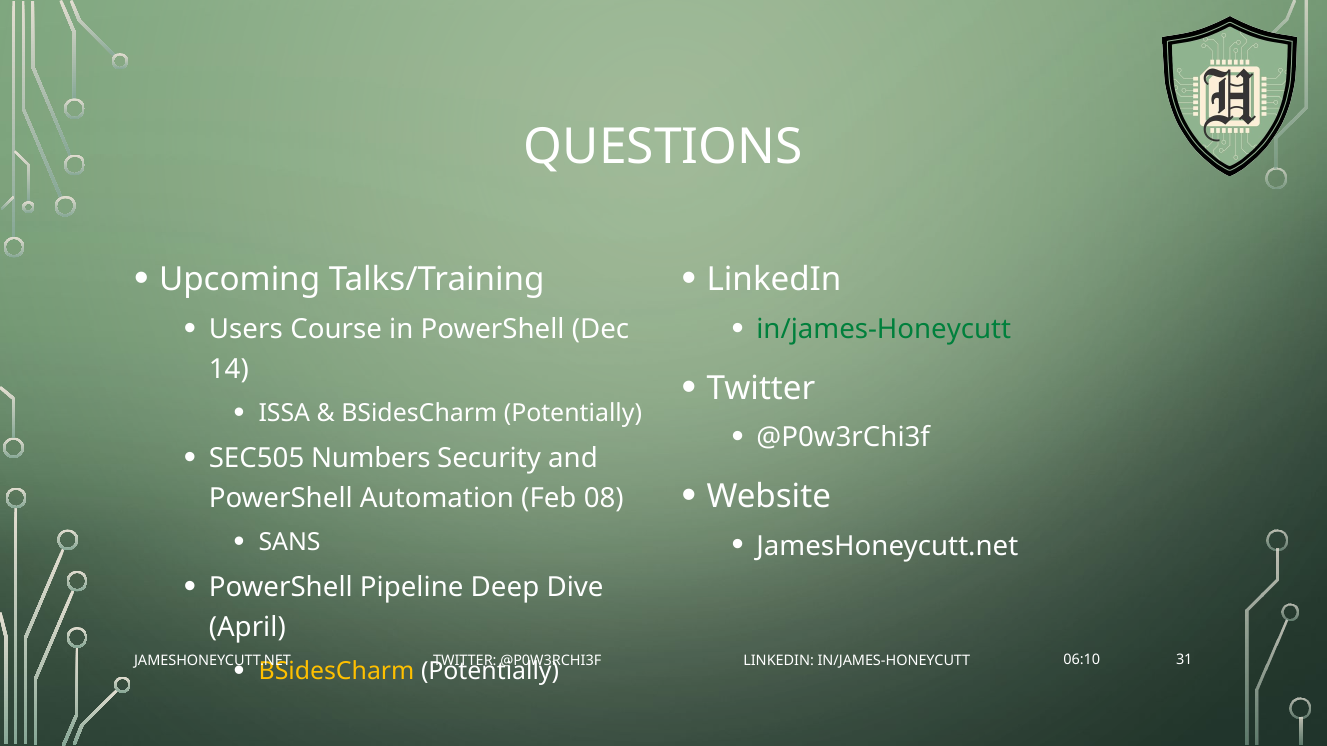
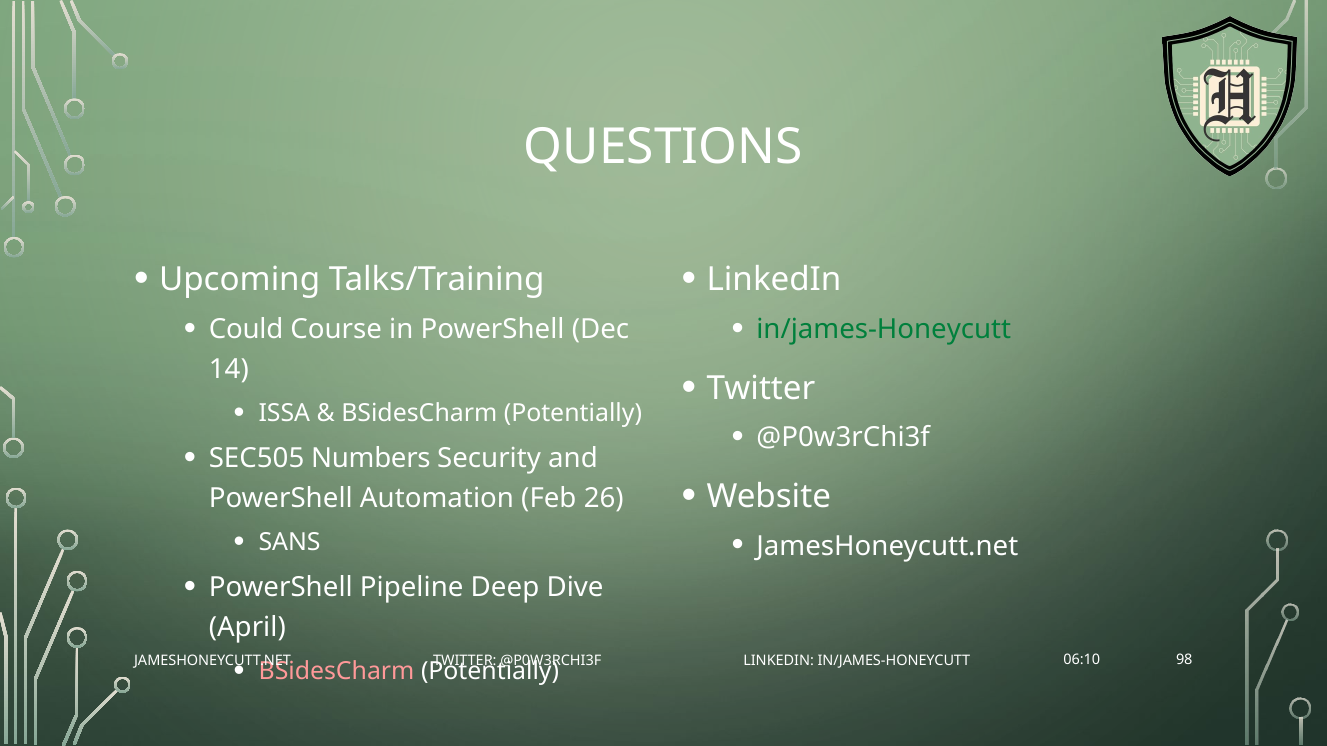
Users: Users -> Could
08: 08 -> 26
31: 31 -> 98
BSidesCharm at (337, 672) colour: yellow -> pink
